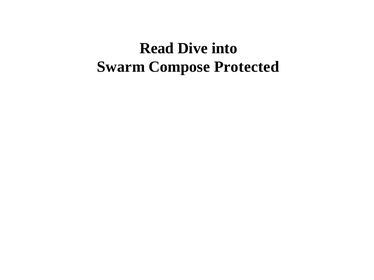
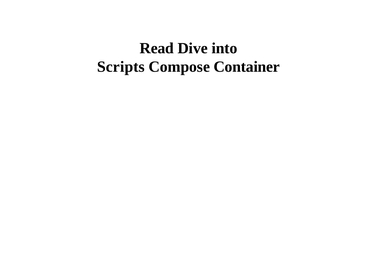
Swarm: Swarm -> Scripts
Protected: Protected -> Container
